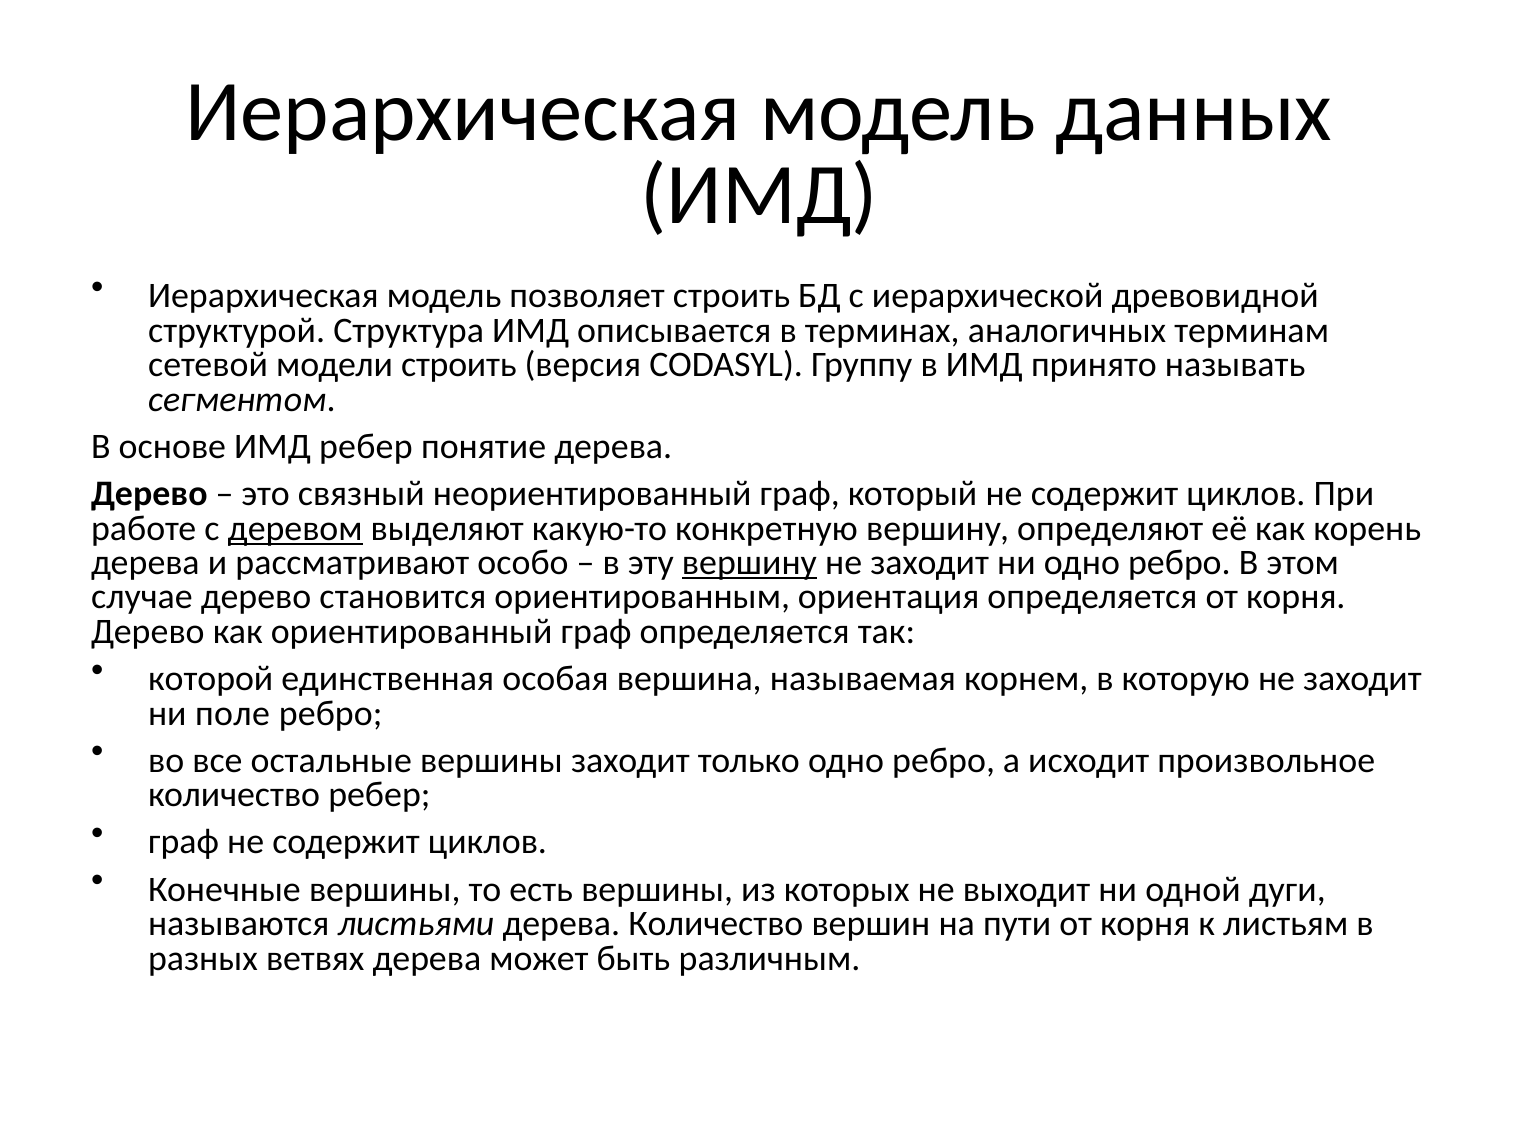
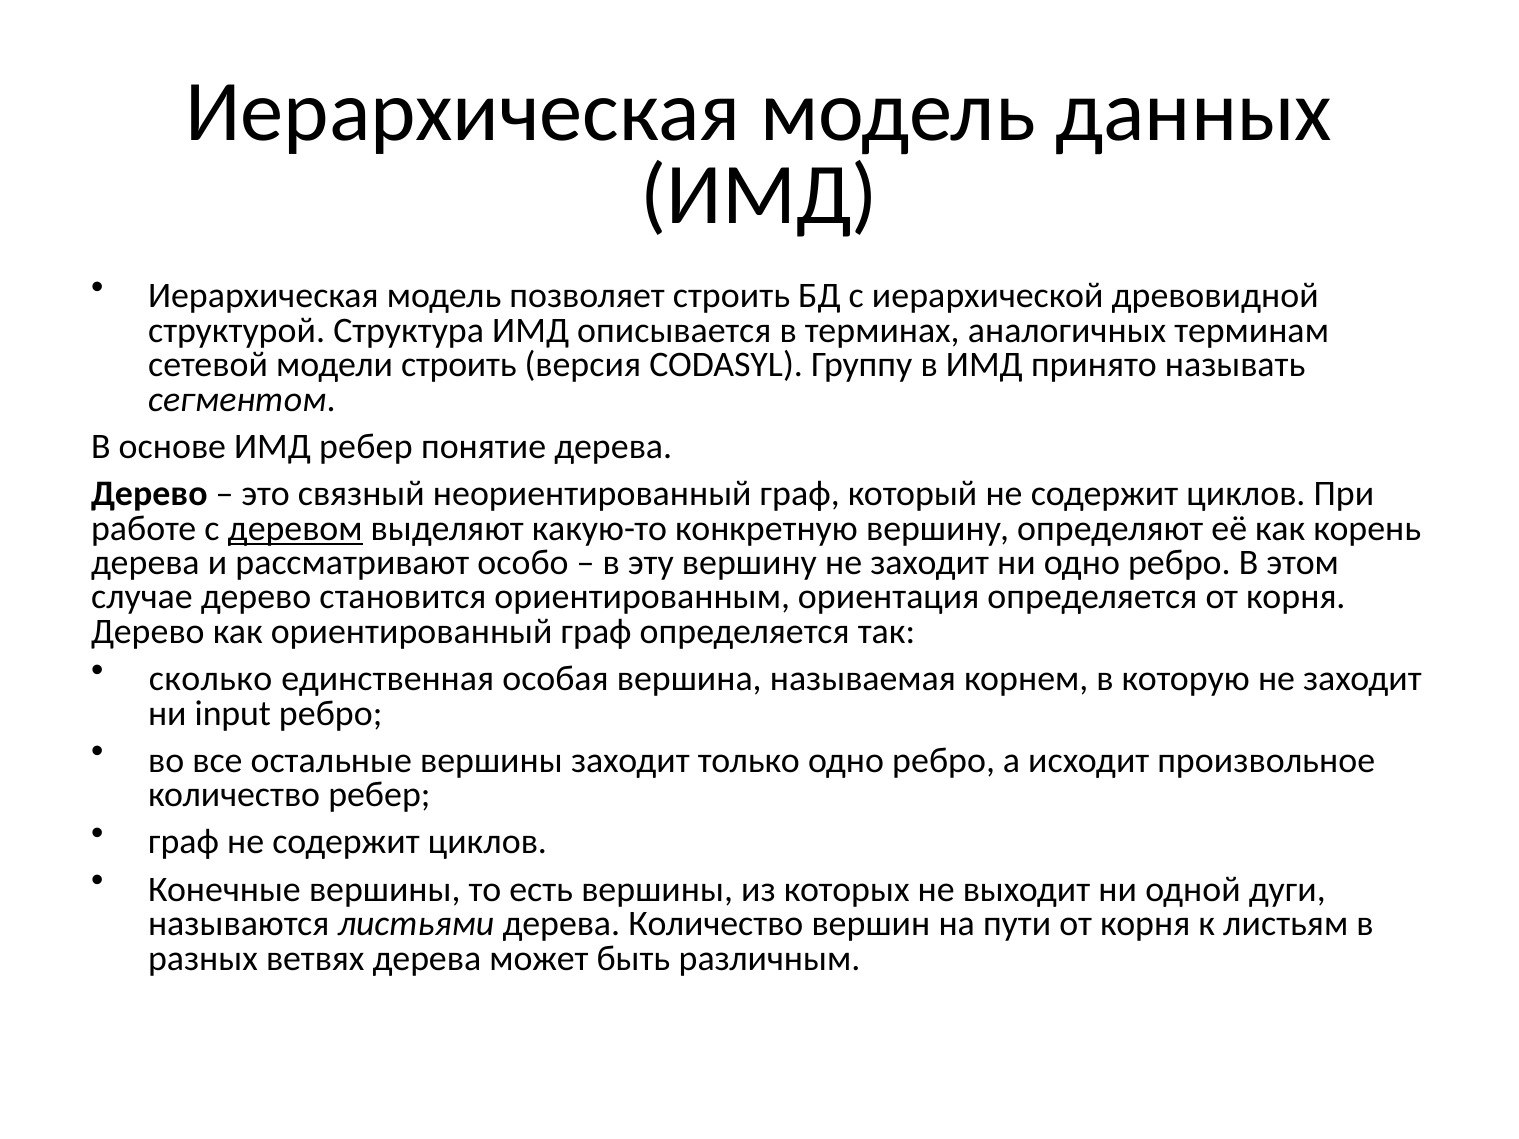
вершину at (749, 563) underline: present -> none
которой: которой -> сколько
поле: поле -> input
